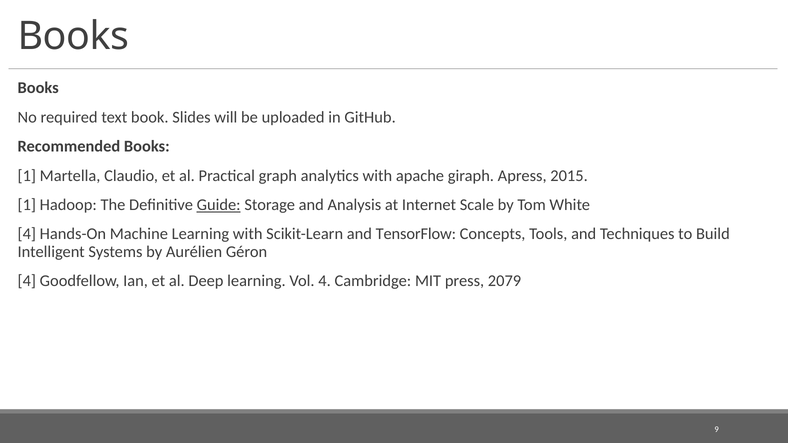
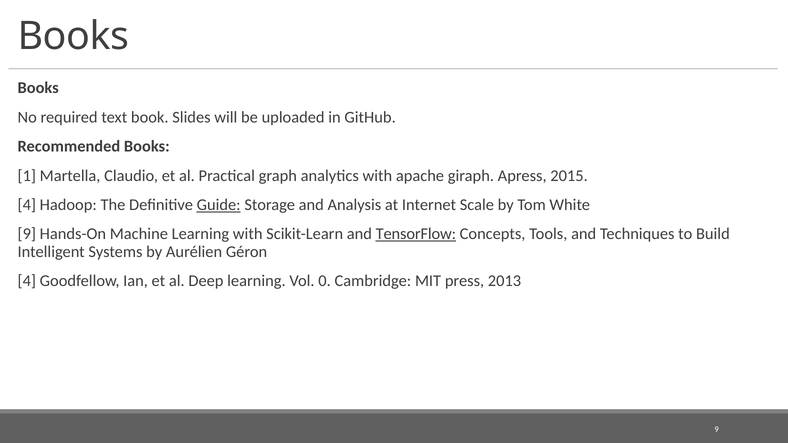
1 at (27, 205): 1 -> 4
4 at (27, 234): 4 -> 9
TensorFlow underline: none -> present
Vol 4: 4 -> 0
2079: 2079 -> 2013
